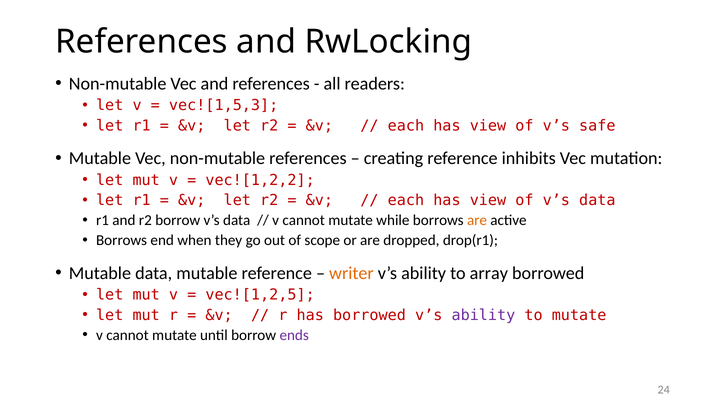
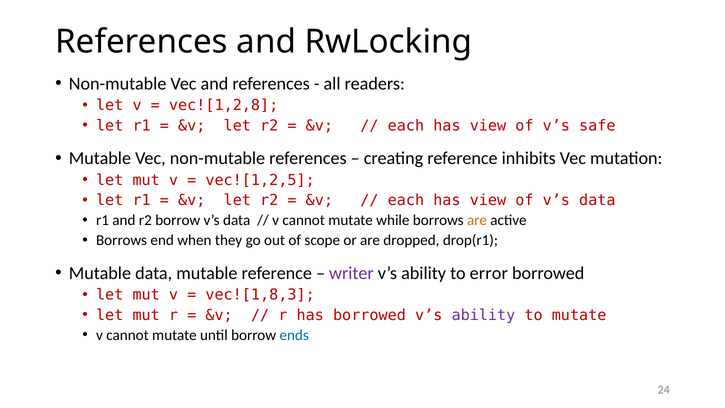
vec![1,5,3: vec![1,5,3 -> vec![1,2,8
vec![1,2,2: vec![1,2,2 -> vec![1,2,5
writer colour: orange -> purple
array: array -> error
vec![1,2,5: vec![1,2,5 -> vec![1,8,3
ends colour: purple -> blue
